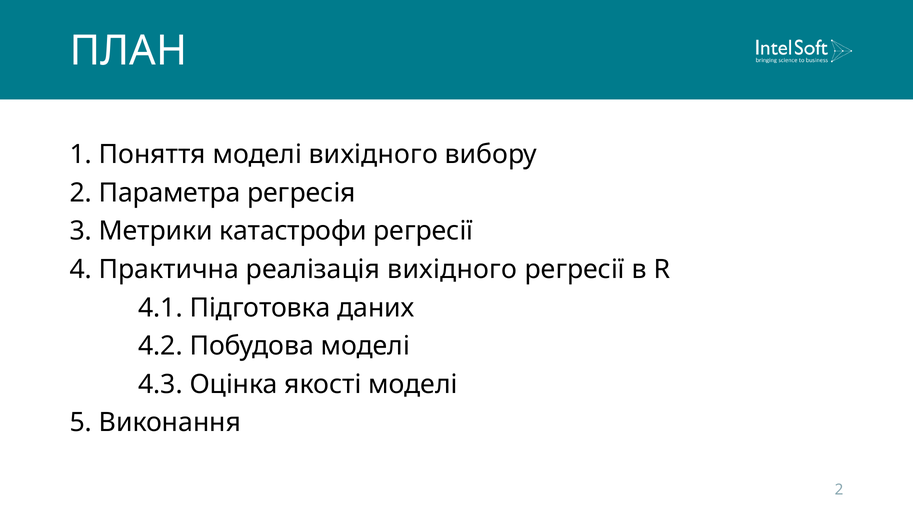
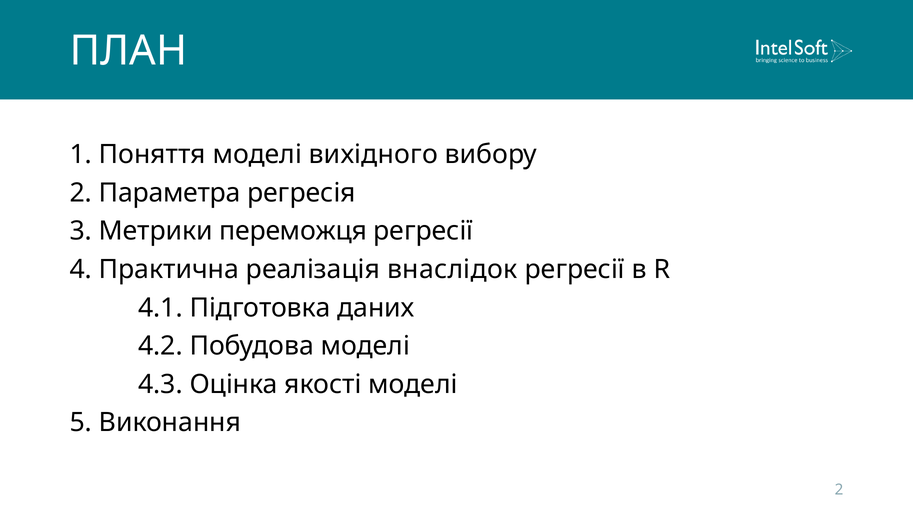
катастрофи: катастрофи -> переможця
реалізація вихідного: вихідного -> внаслідок
